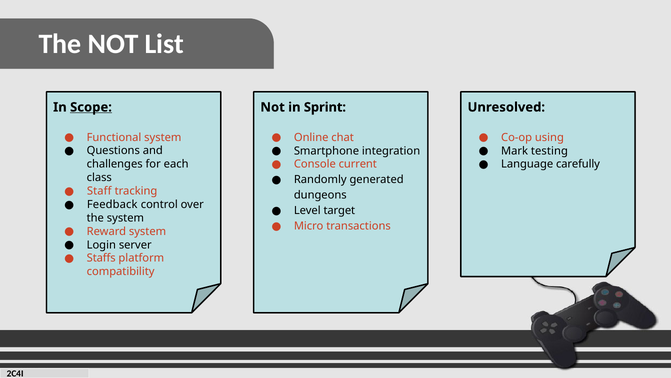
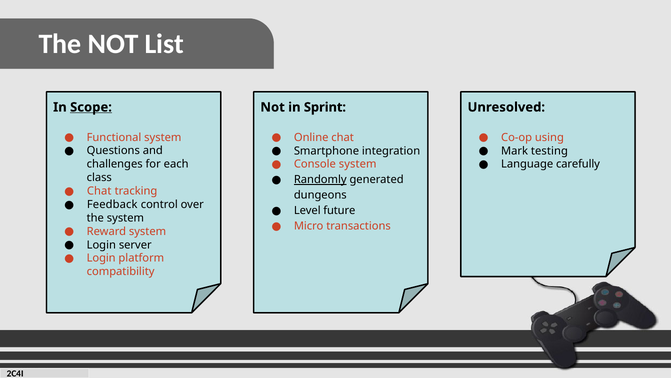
Console current: current -> system
Randomly underline: none -> present
Staff at (99, 191): Staff -> Chat
target: target -> future
Staffs at (101, 258): Staffs -> Login
